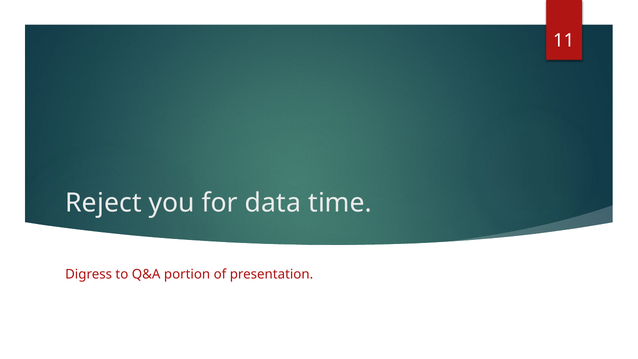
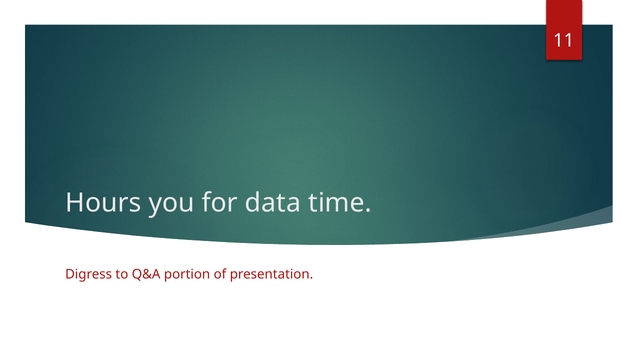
Reject: Reject -> Hours
